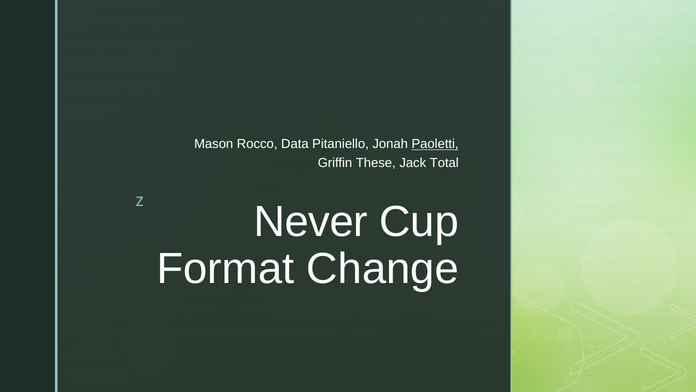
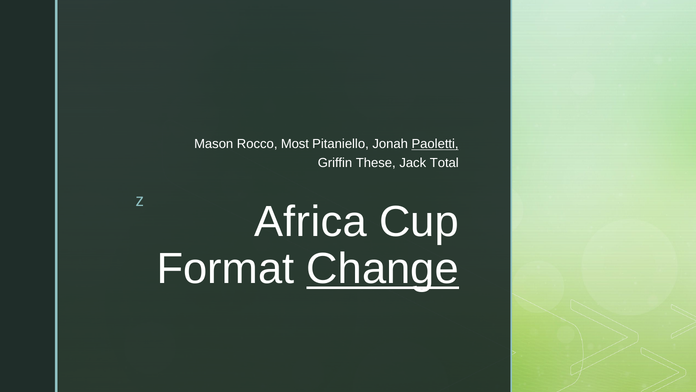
Data: Data -> Most
Never: Never -> Africa
Change underline: none -> present
